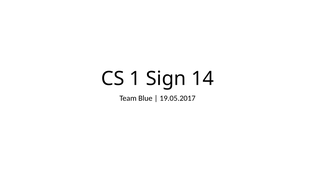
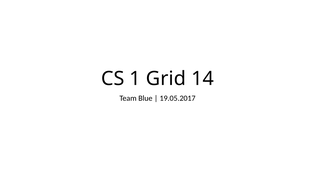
Sign: Sign -> Grid
